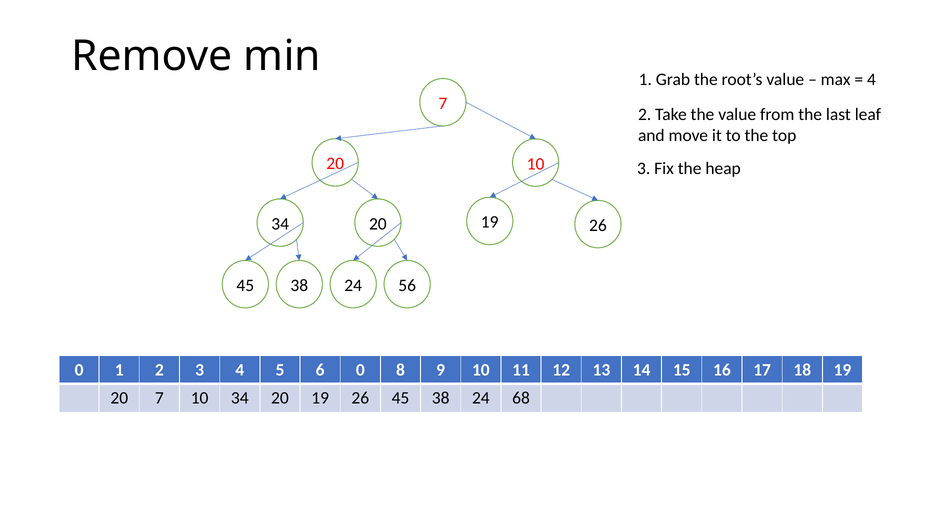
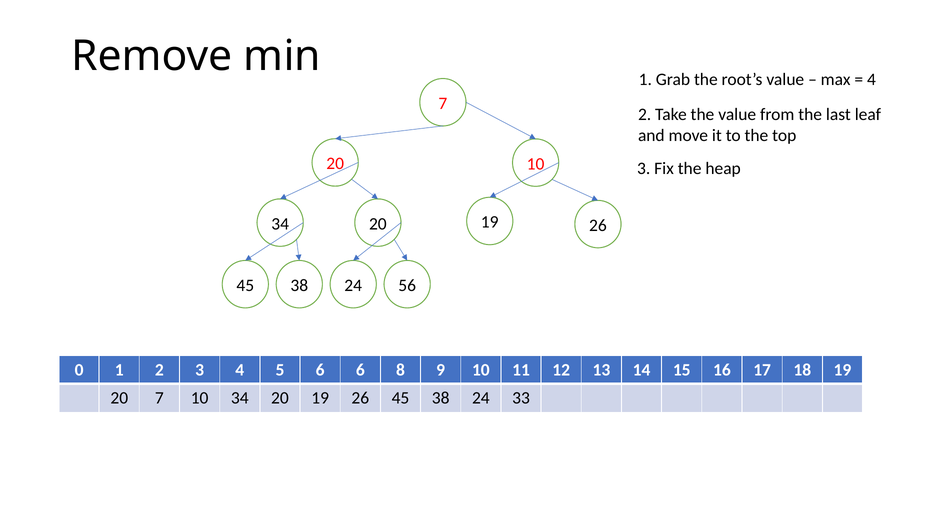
6 0: 0 -> 6
68: 68 -> 33
